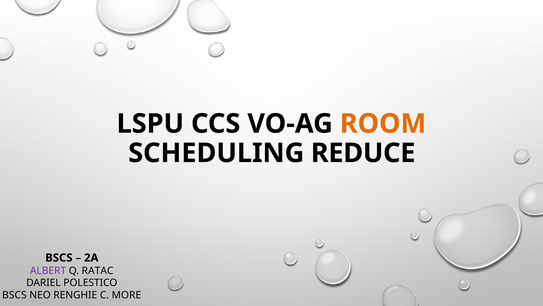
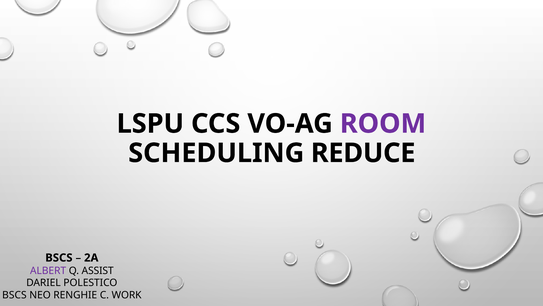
ROOM colour: orange -> purple
RATAC: RATAC -> ASSIST
MORE: MORE -> WORK
